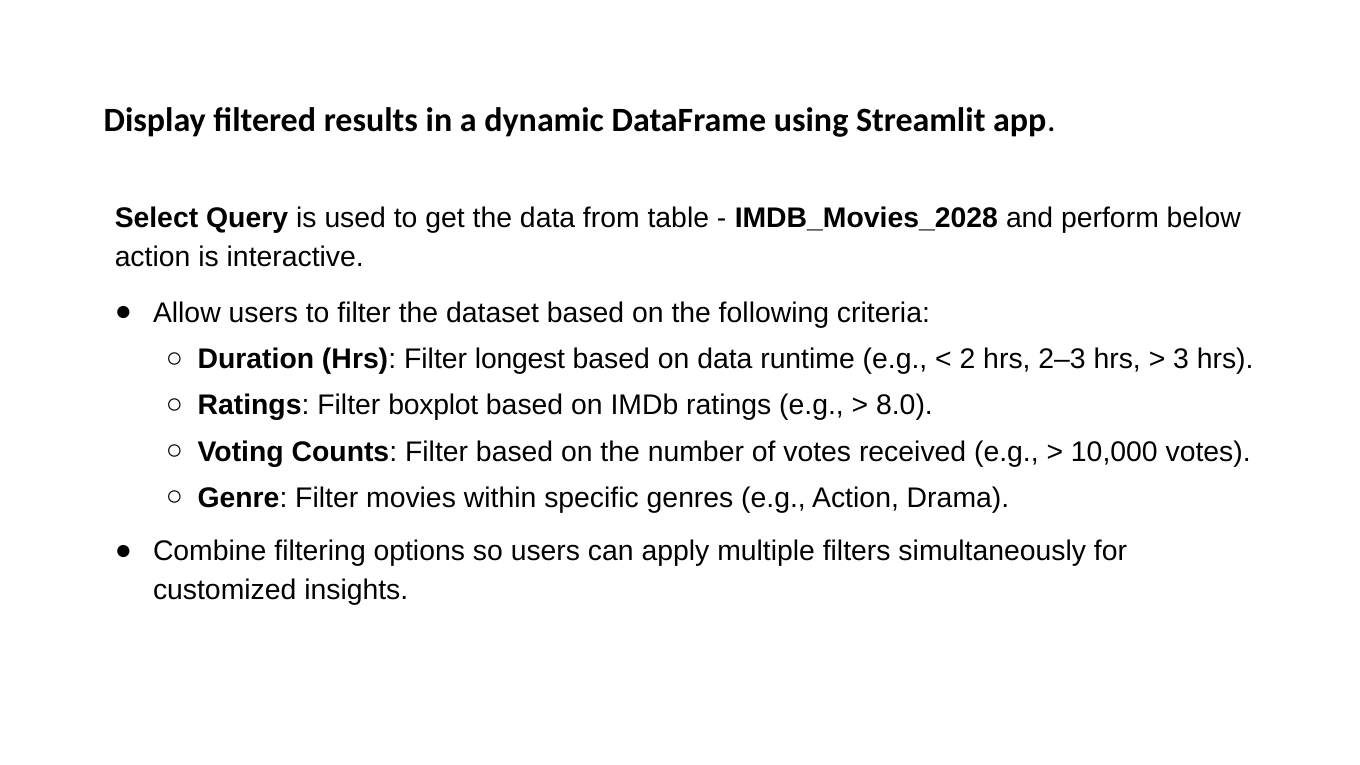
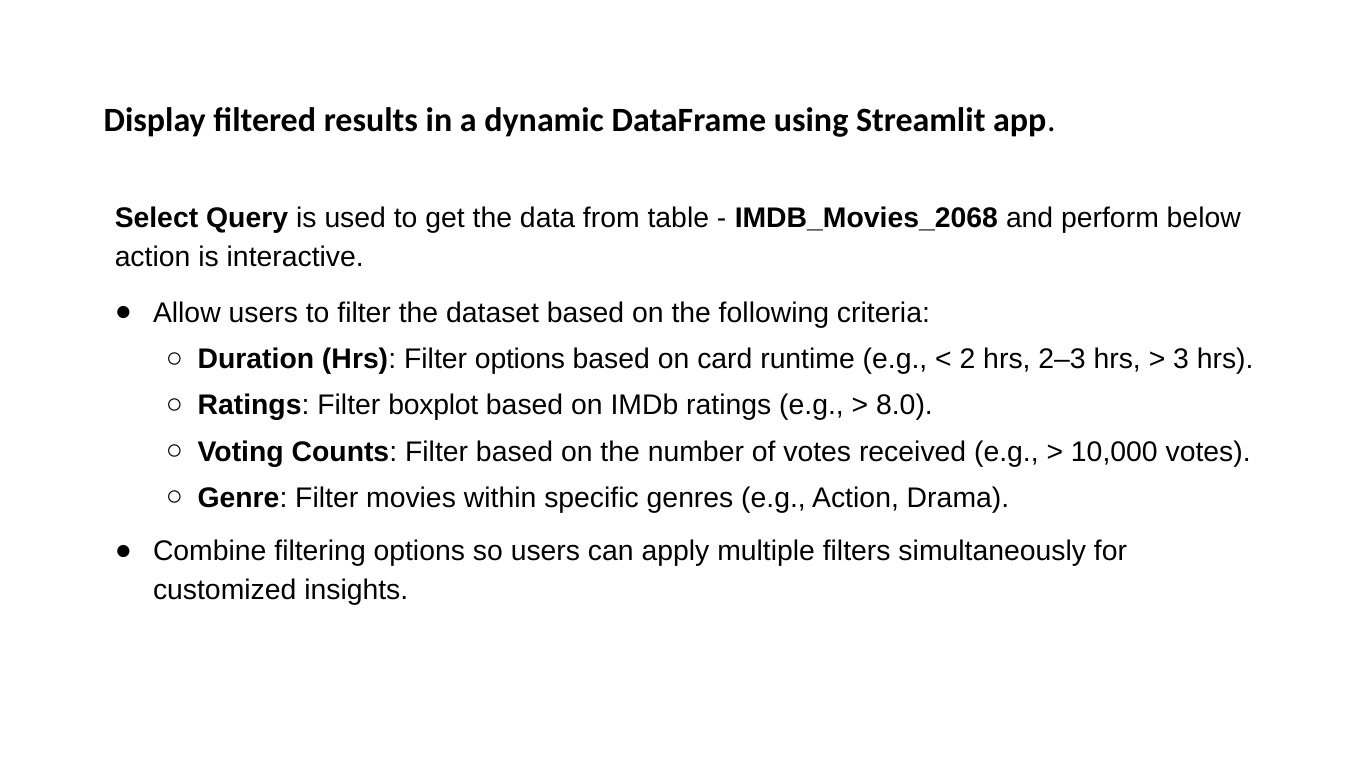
IMDB_Movies_2028: IMDB_Movies_2028 -> IMDB_Movies_2068
Filter longest: longest -> options
on data: data -> card
